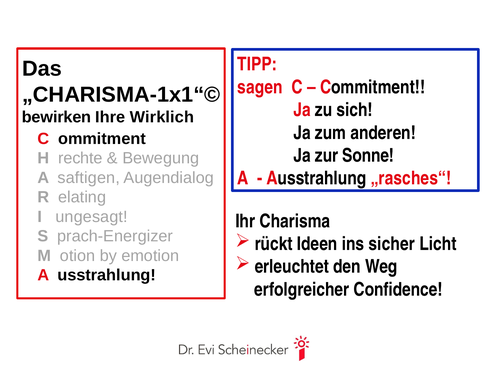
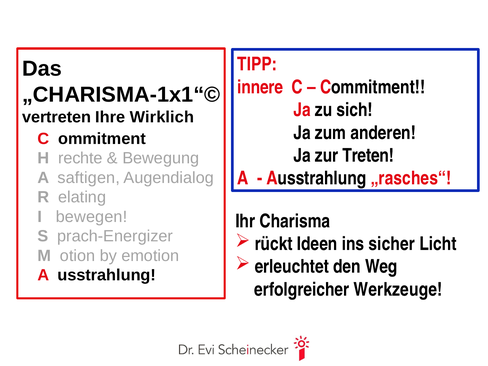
sagen: sagen -> innere
bewirken: bewirken -> vertreten
Sonne: Sonne -> Treten
ungesagt: ungesagt -> bewegen
Confidence: Confidence -> Werkzeuge
